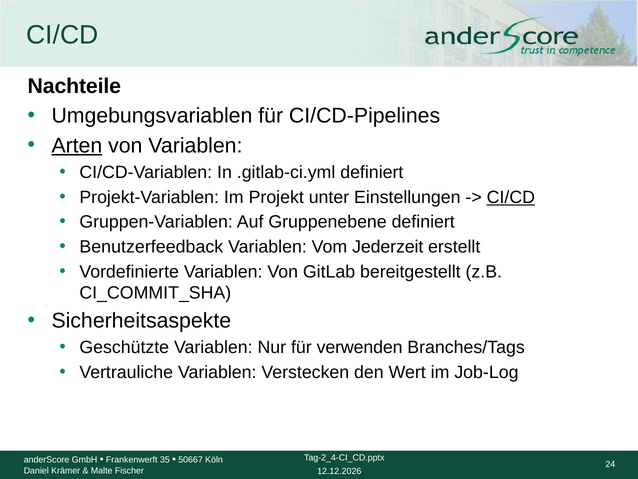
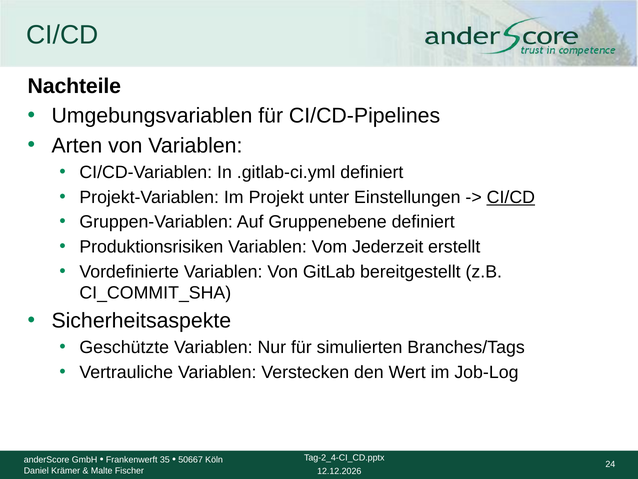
Arten underline: present -> none
Benutzerfeedback: Benutzerfeedback -> Produktionsrisiken
verwenden: verwenden -> simulierten
